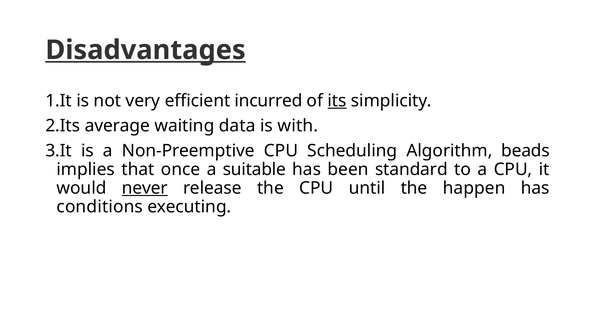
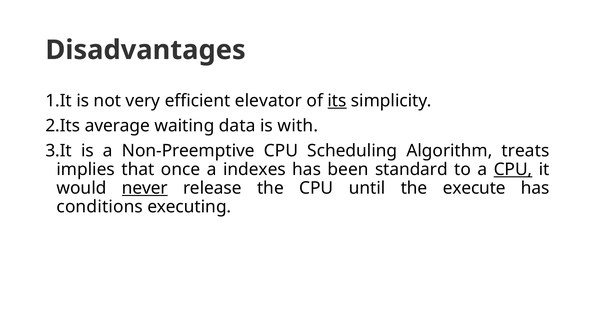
Disadvantages underline: present -> none
incurred: incurred -> elevator
beads: beads -> treats
suitable: suitable -> indexes
CPU at (513, 169) underline: none -> present
happen: happen -> execute
